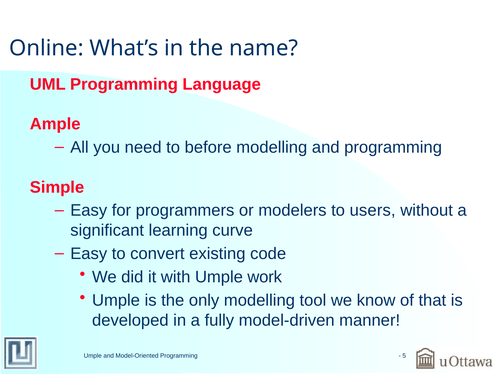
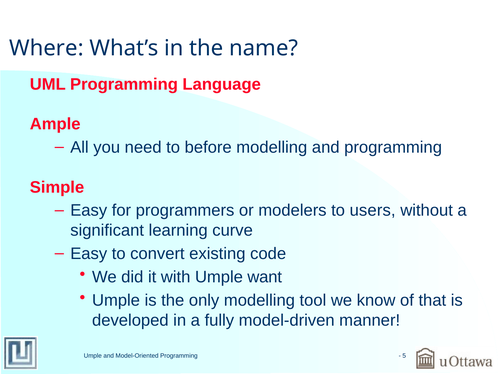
Online: Online -> Where
work: work -> want
